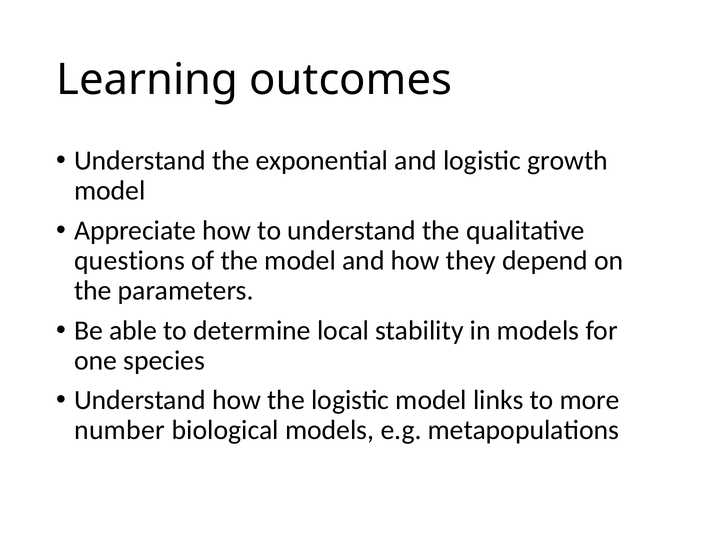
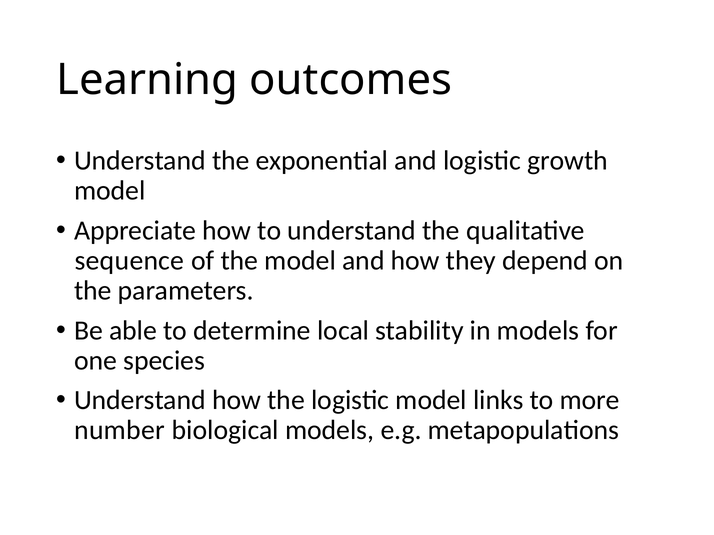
questions: questions -> sequence
